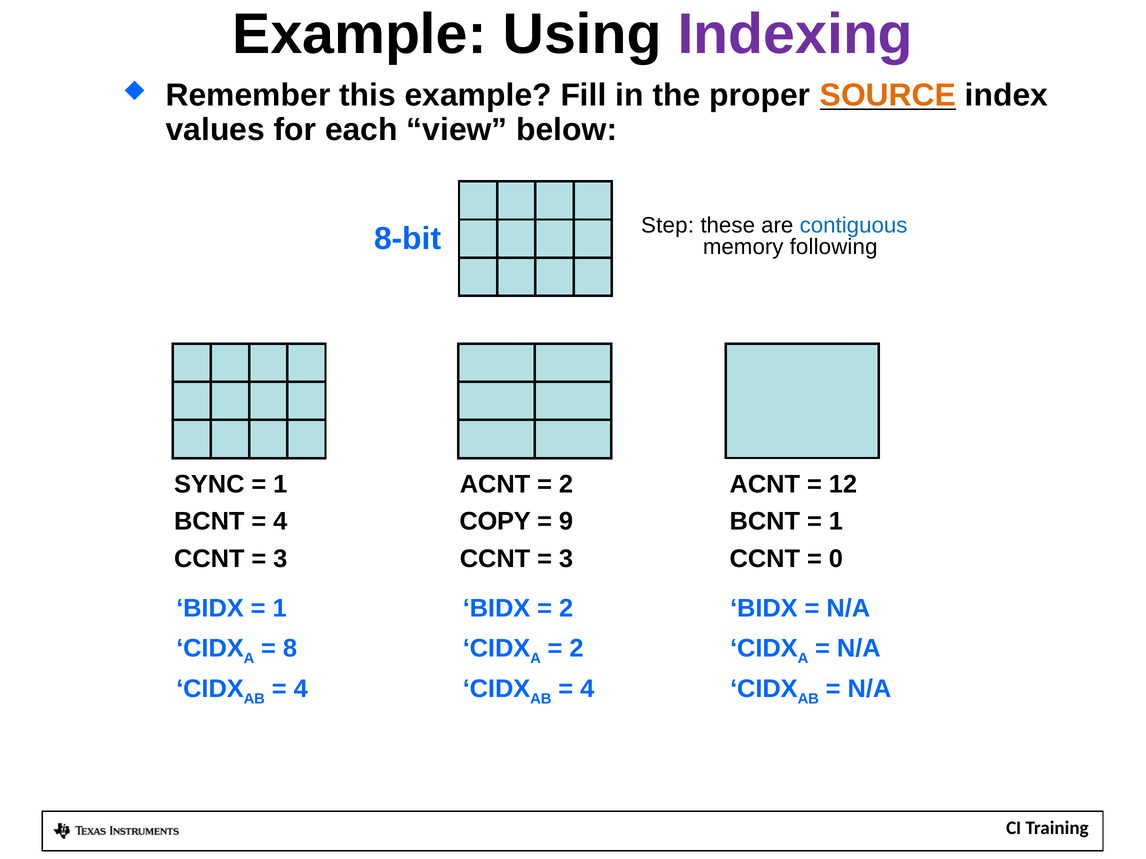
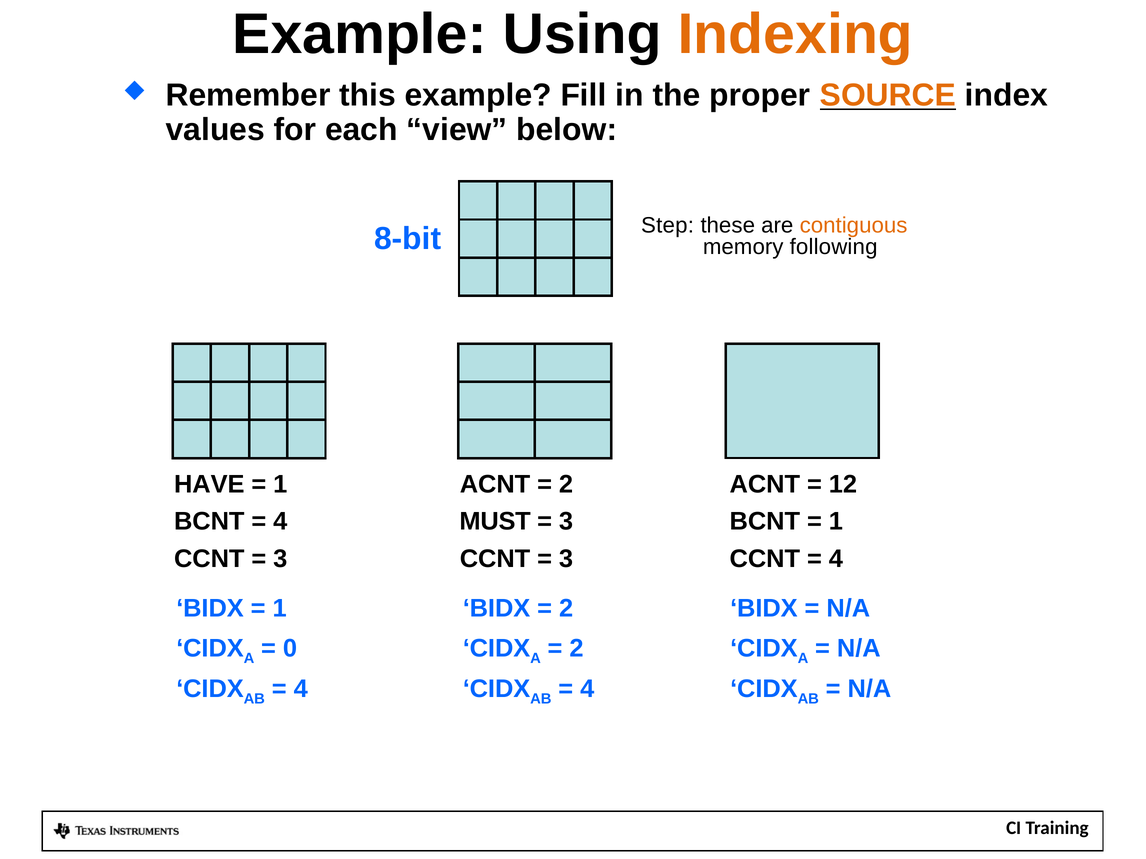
Indexing colour: purple -> orange
contiguous colour: blue -> orange
SYNC: SYNC -> HAVE
COPY: COPY -> MUST
9 at (566, 522): 9 -> 3
0 at (836, 559): 0 -> 4
8: 8 -> 0
